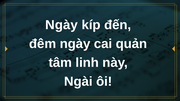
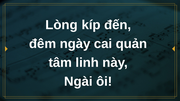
Ngày at (62, 25): Ngày -> Lòng
